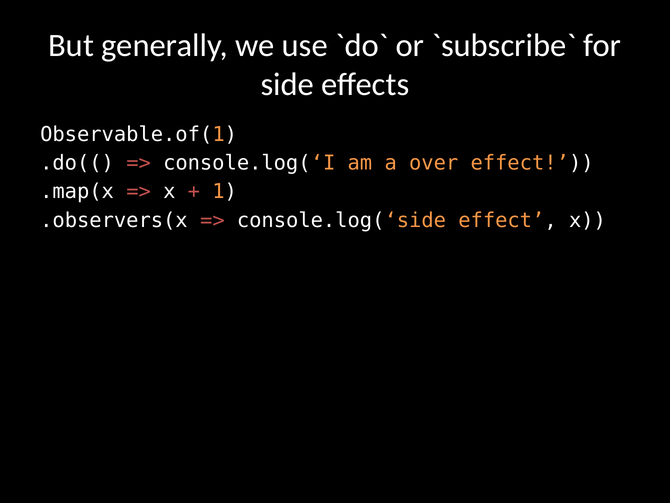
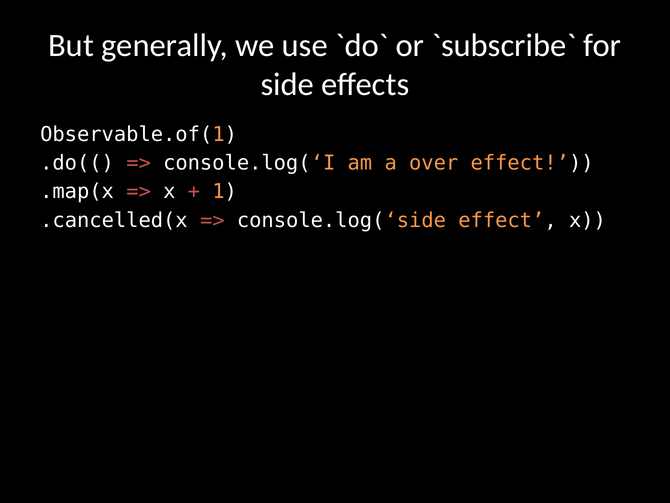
.observers(x: .observers(x -> .cancelled(x
